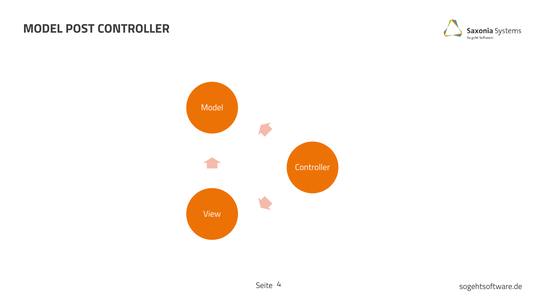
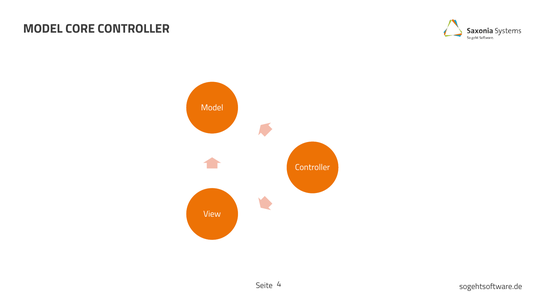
POST: POST -> CORE
